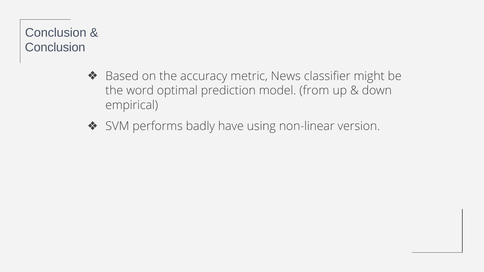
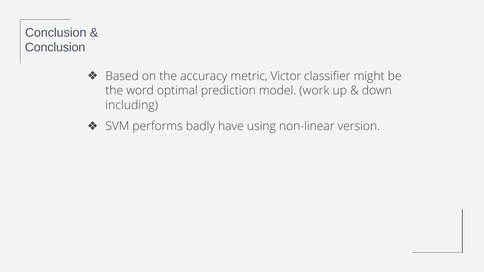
News: News -> Victor
from: from -> work
empirical: empirical -> including
